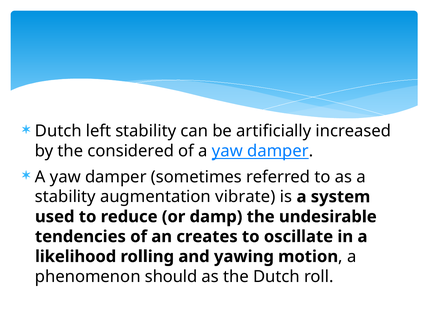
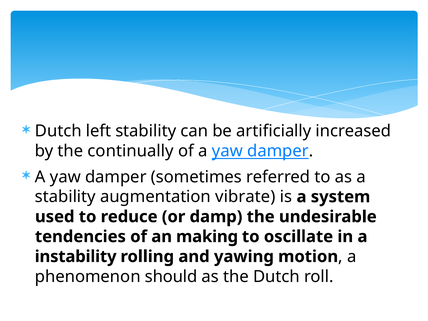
considered: considered -> continually
creates: creates -> making
likelihood: likelihood -> instability
